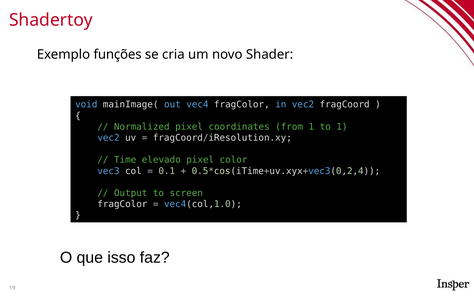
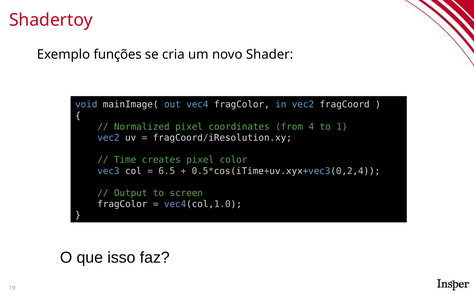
from 1: 1 -> 4
elevado: elevado -> creates
0.1: 0.1 -> 6.5
